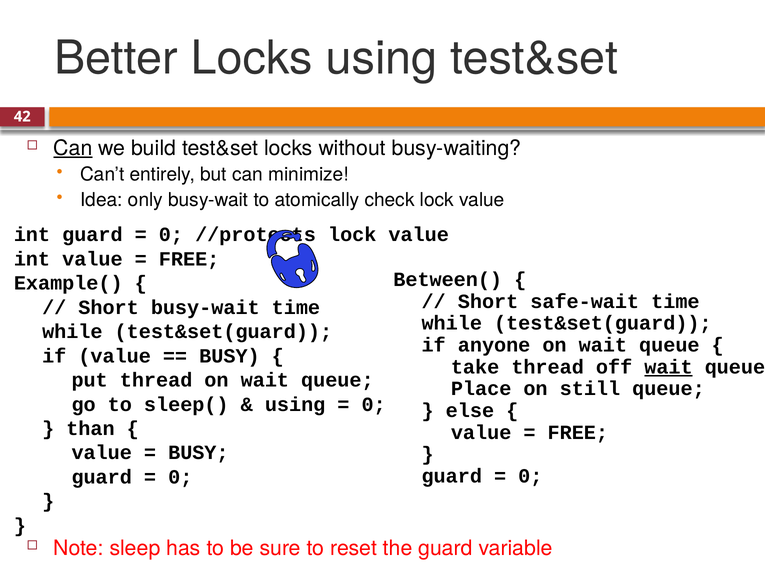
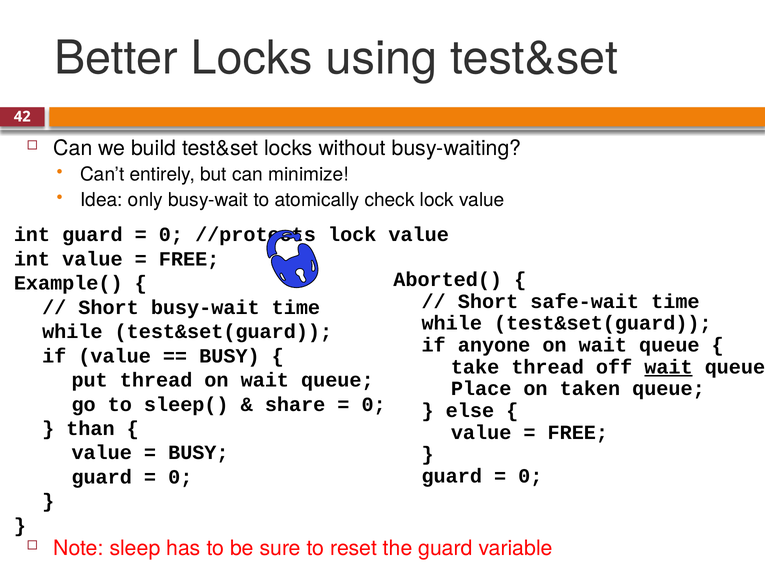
Can at (73, 148) underline: present -> none
Between(: Between( -> Aborted(
still: still -> taken
using at (295, 404): using -> share
